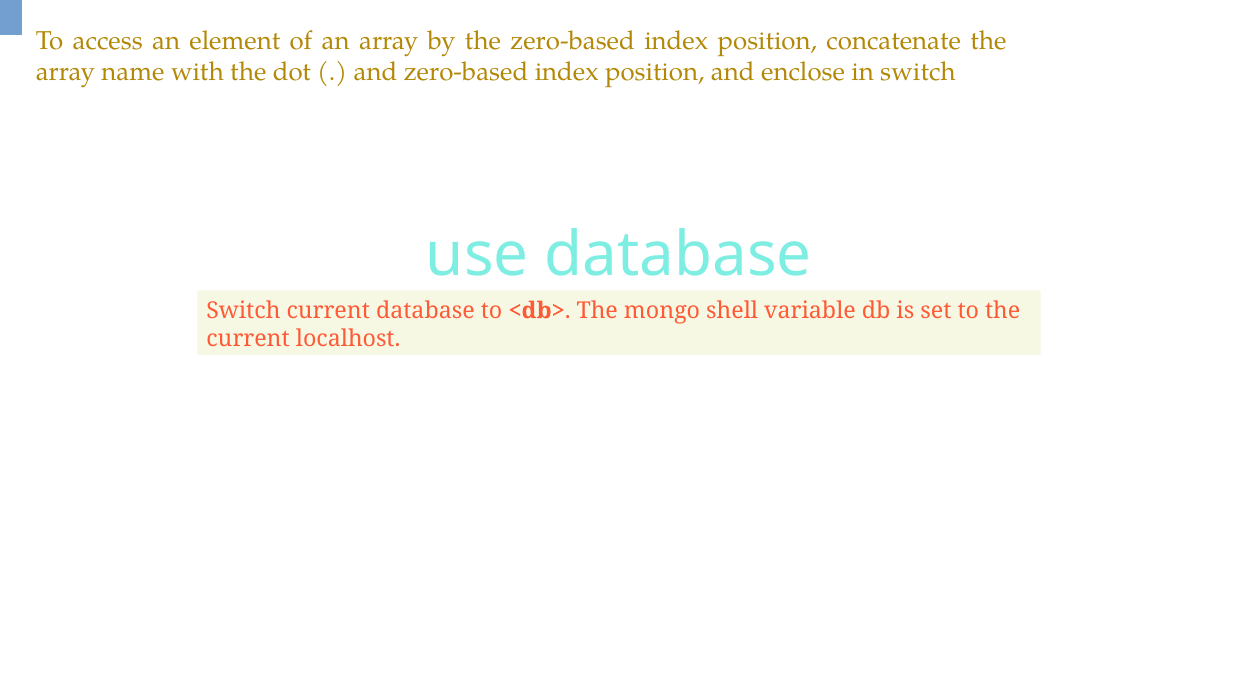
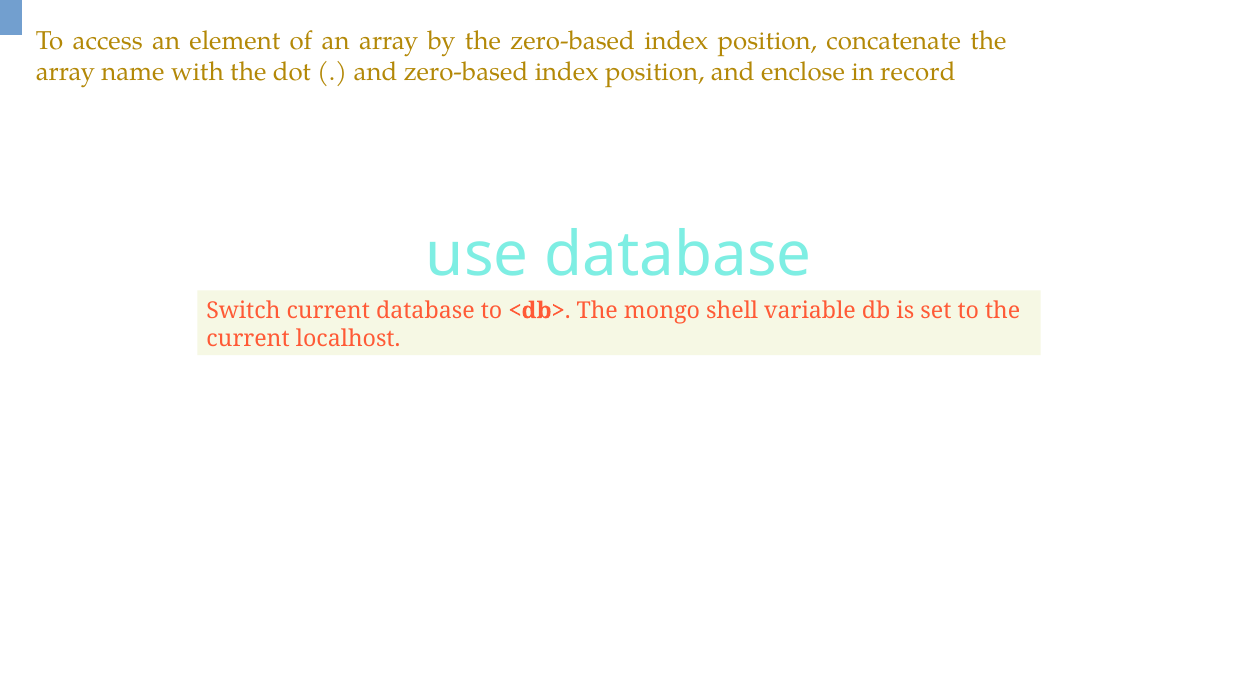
in switch: switch -> record
